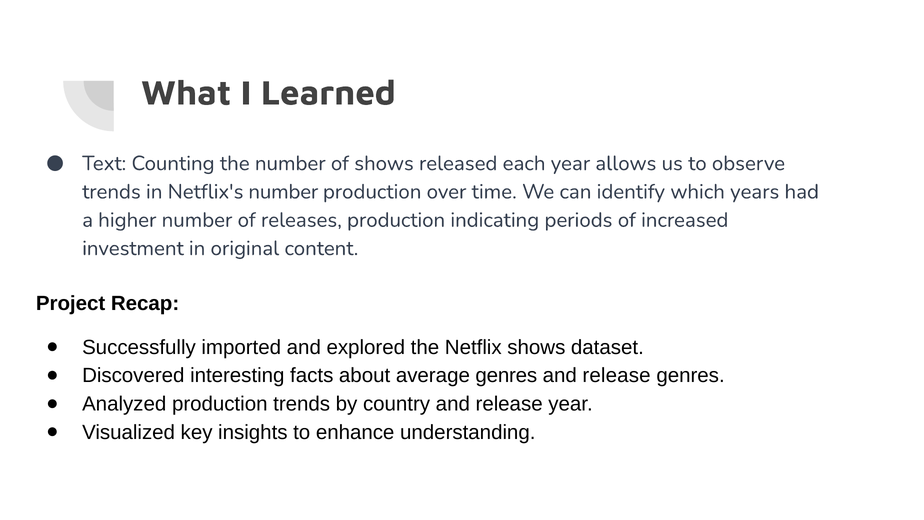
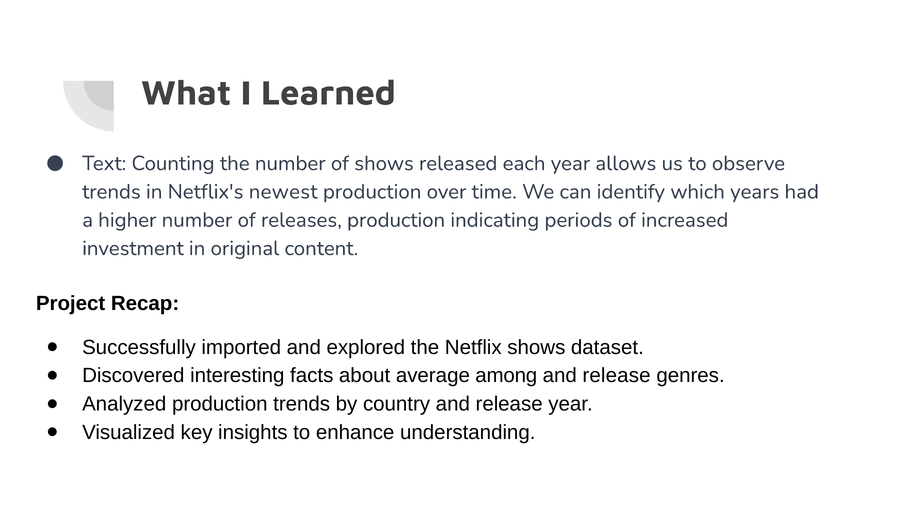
Netflix's number: number -> newest
average genres: genres -> among
